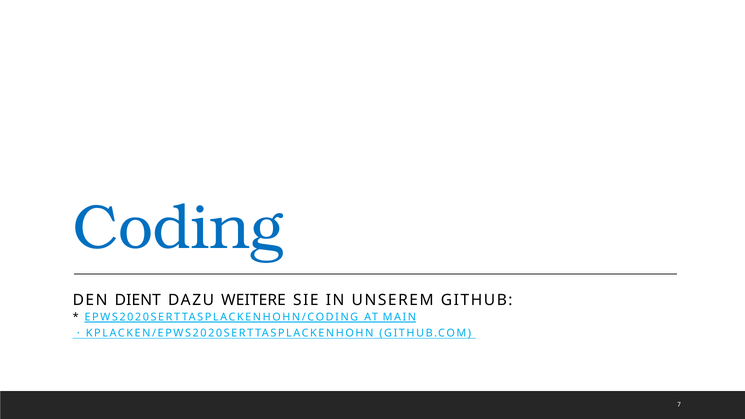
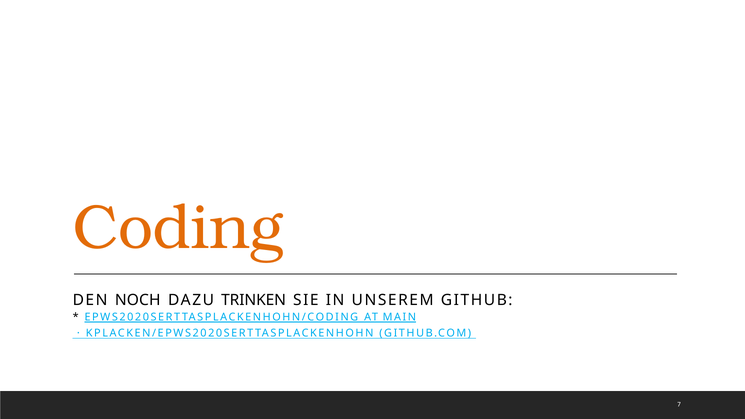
Coding colour: blue -> orange
DIENT: DIENT -> NOCH
WEITERE: WEITERE -> TRINKEN
